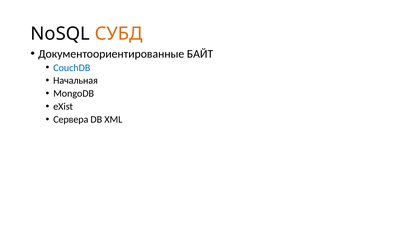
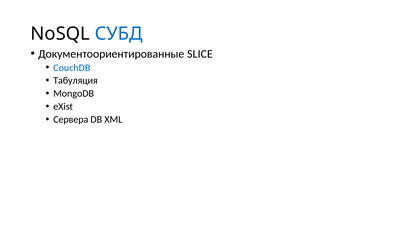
СУБД colour: orange -> blue
БАЙТ: БАЙТ -> SLICE
Начальная: Начальная -> Табуляция
